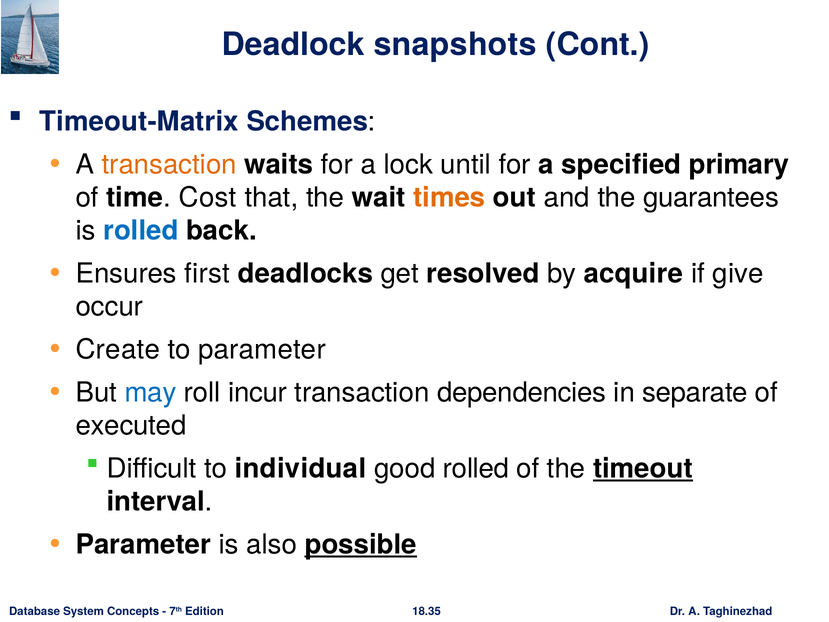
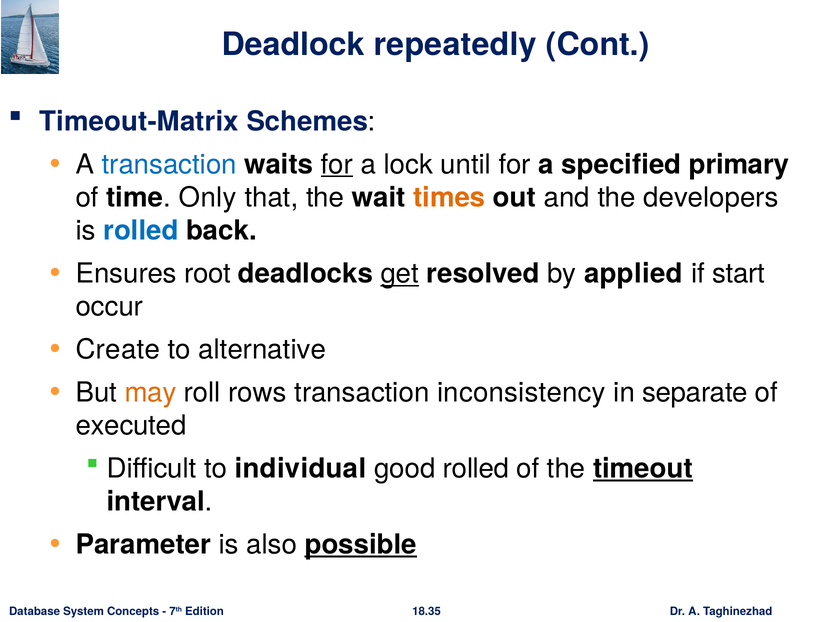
snapshots: snapshots -> repeatedly
transaction at (169, 164) colour: orange -> blue
for at (337, 164) underline: none -> present
Cost: Cost -> Only
guarantees: guarantees -> developers
first: first -> root
get underline: none -> present
acquire: acquire -> applied
give: give -> start
to parameter: parameter -> alternative
may colour: blue -> orange
incur: incur -> rows
dependencies: dependencies -> inconsistency
